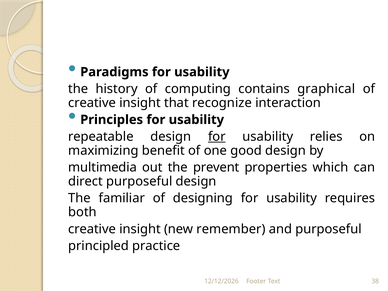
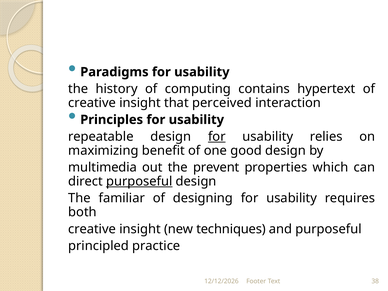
graphical: graphical -> hypertext
recognize: recognize -> perceived
purposeful at (139, 181) underline: none -> present
remember: remember -> techniques
